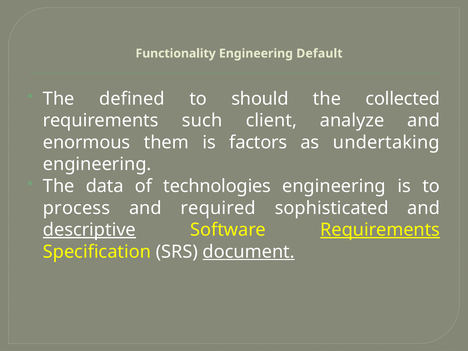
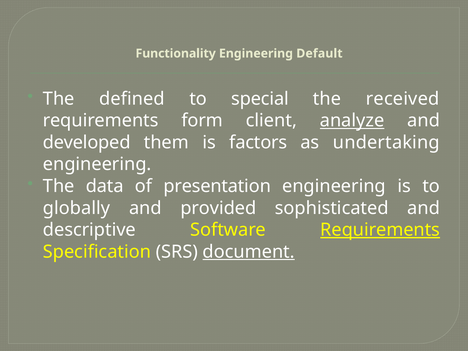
should: should -> special
collected: collected -> received
such: such -> form
analyze underline: none -> present
enormous: enormous -> developed
technologies: technologies -> presentation
process: process -> globally
required: required -> provided
descriptive underline: present -> none
